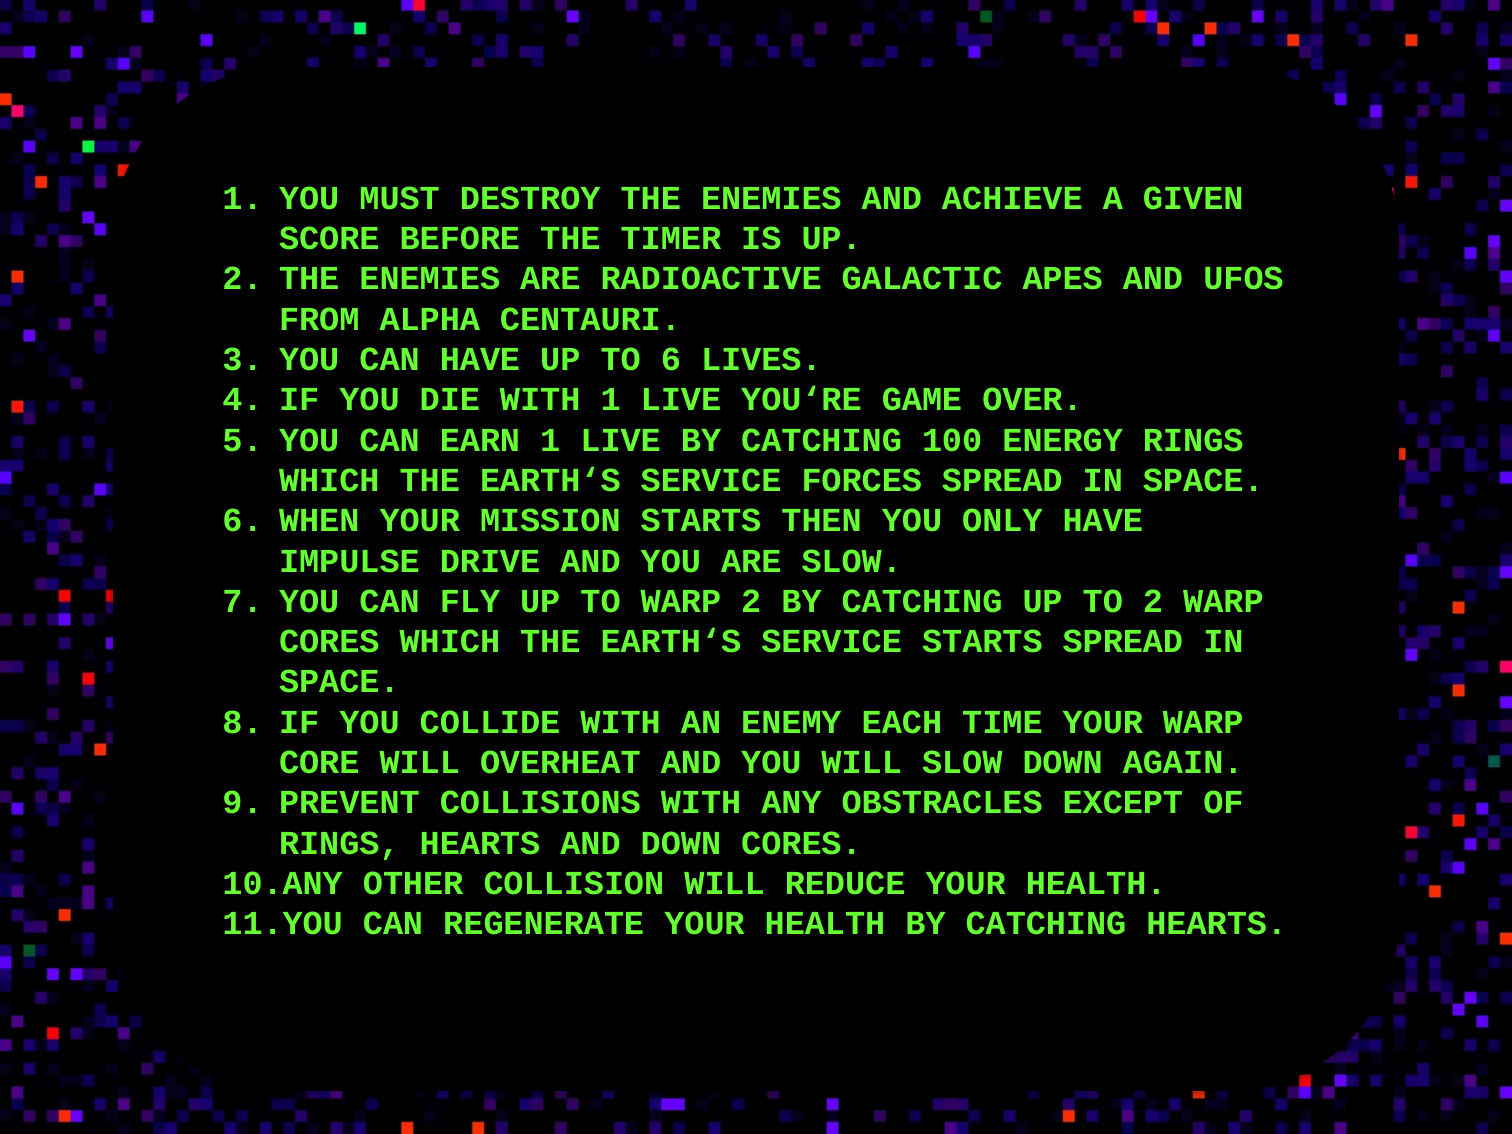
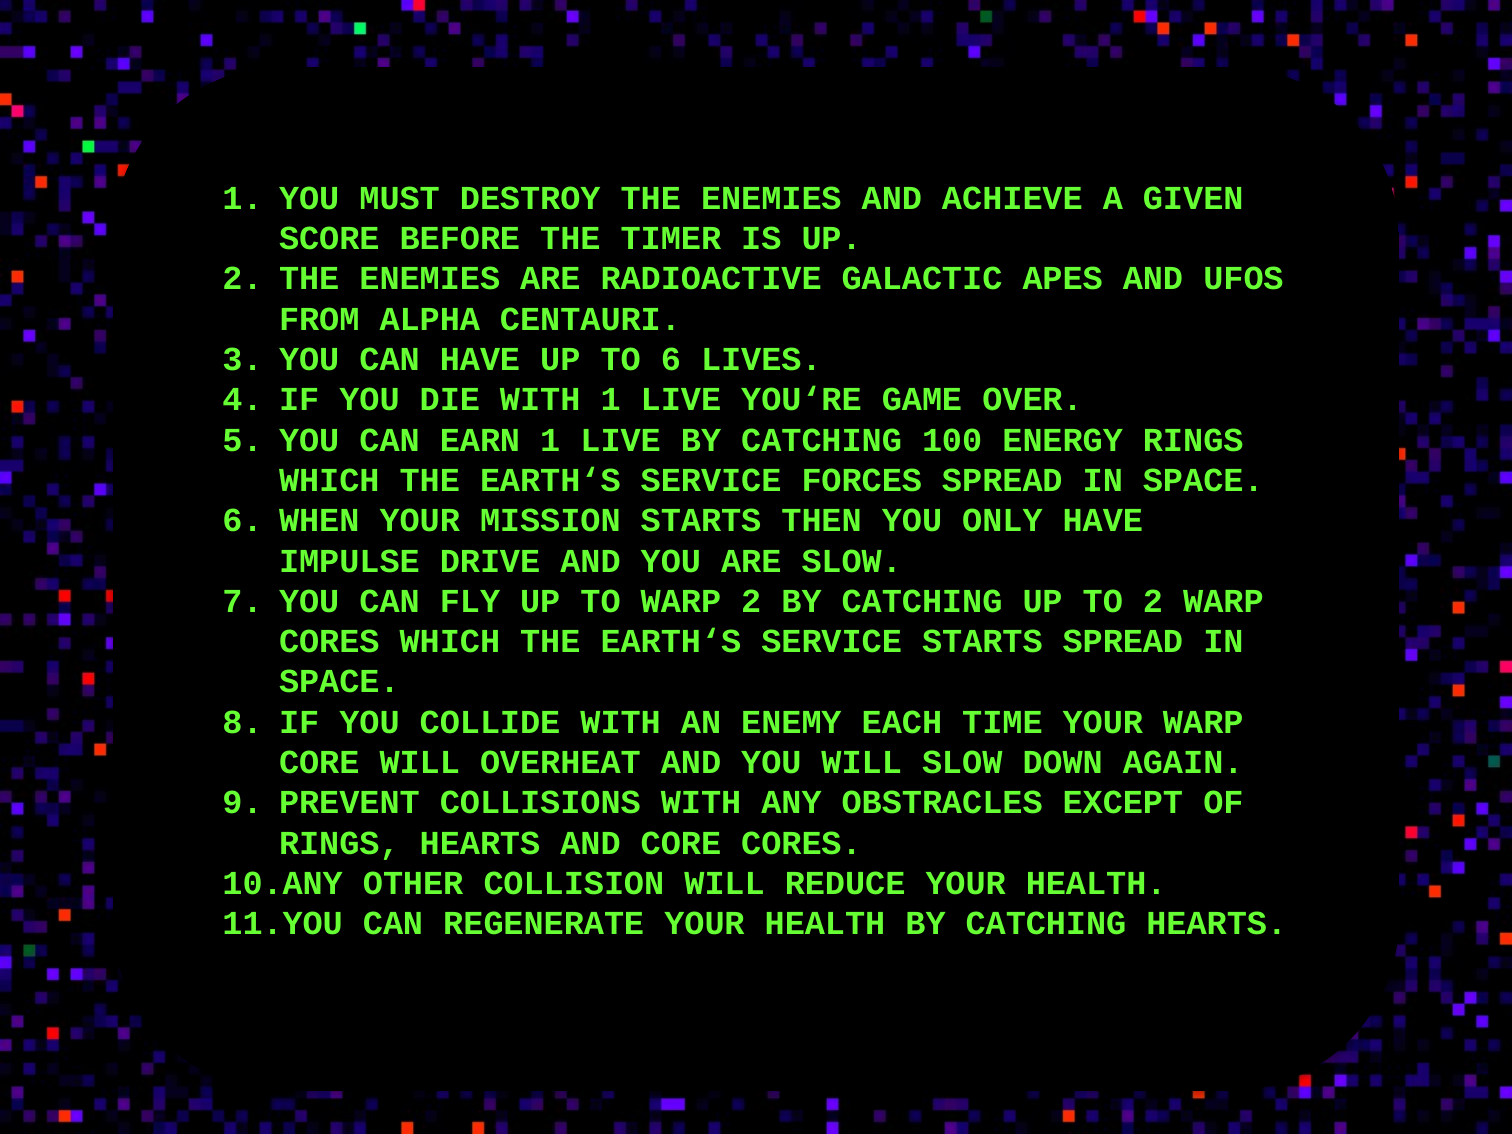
AND DOWN: DOWN -> CORE
